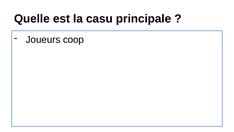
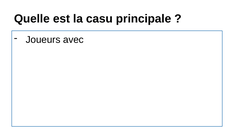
coop: coop -> avec
